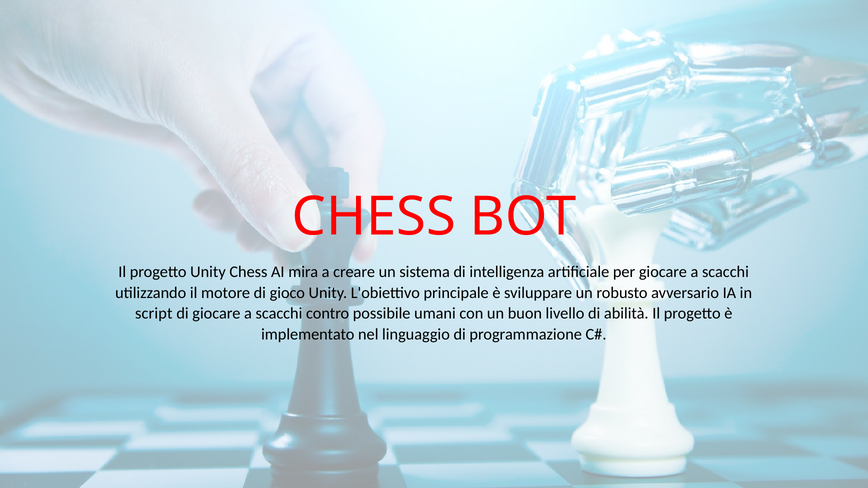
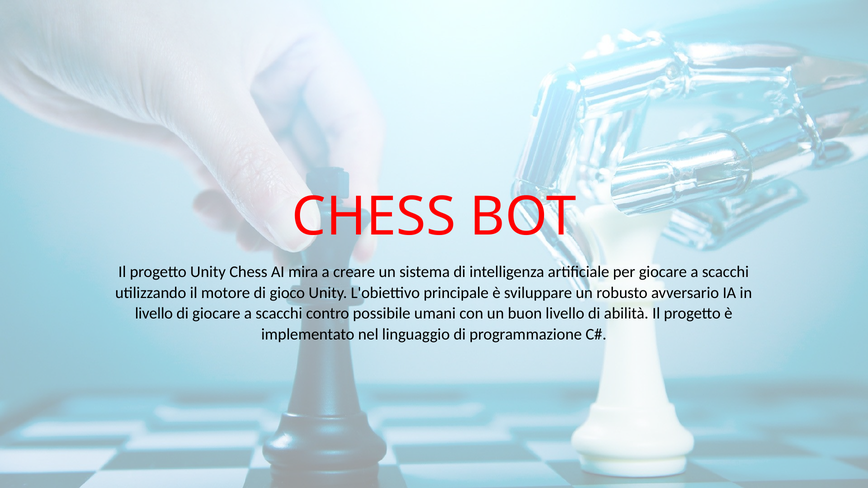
script at (154, 314): script -> livello
